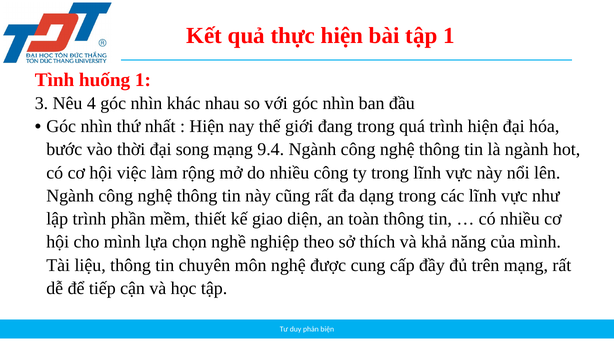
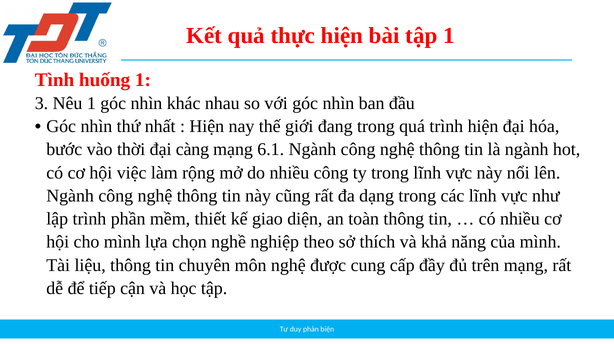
Nêu 4: 4 -> 1
song: song -> càng
9.4: 9.4 -> 6.1
